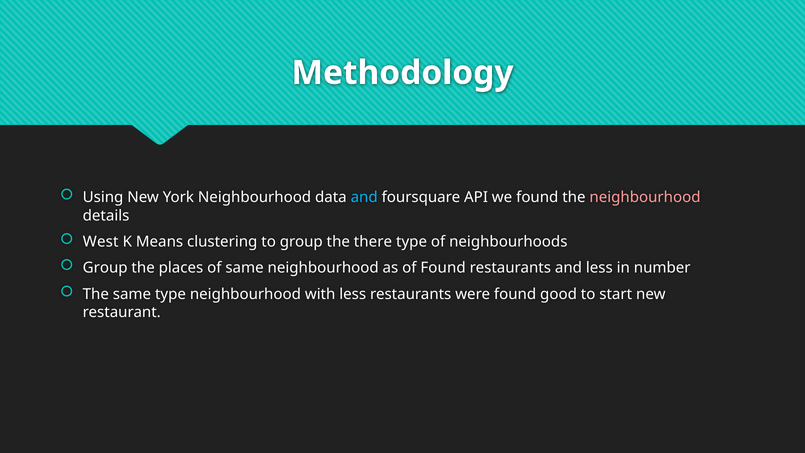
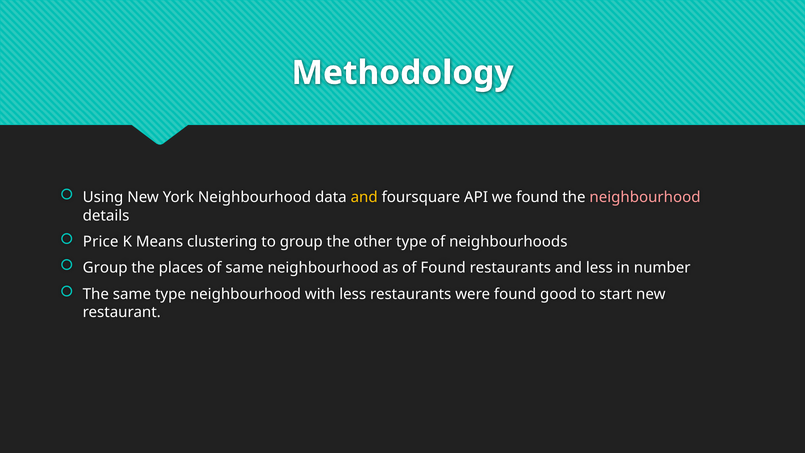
and at (364, 197) colour: light blue -> yellow
West: West -> Price
there: there -> other
